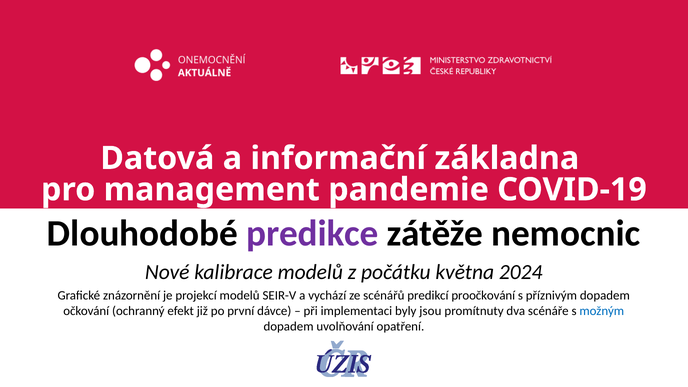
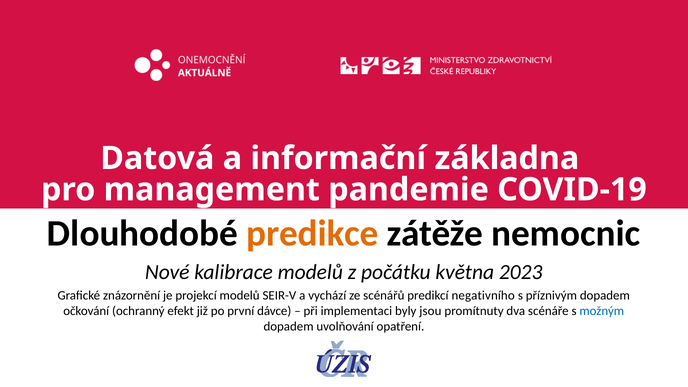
predikce colour: purple -> orange
2024: 2024 -> 2023
proočkování: proočkování -> negativního
